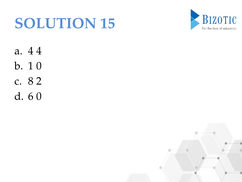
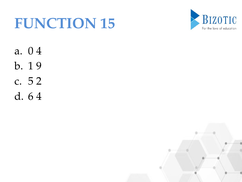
SOLUTION: SOLUTION -> FUNCTION
4 at (31, 51): 4 -> 0
1 0: 0 -> 9
8: 8 -> 5
6 0: 0 -> 4
